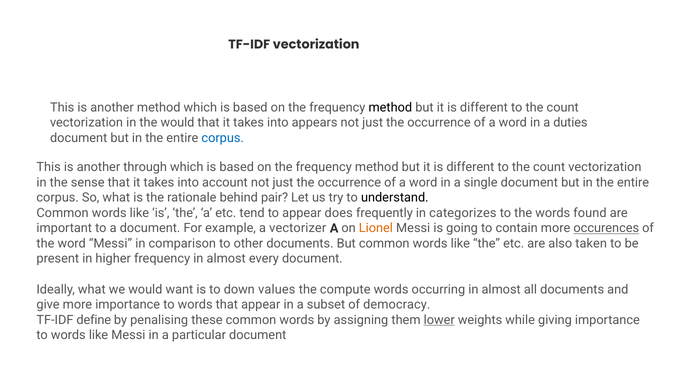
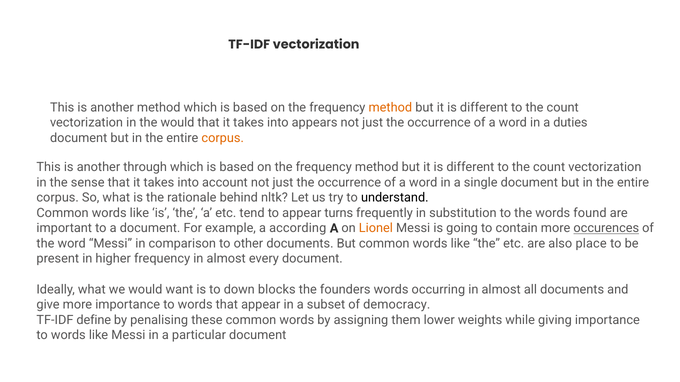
method at (390, 108) colour: black -> orange
corpus at (223, 138) colour: blue -> orange
pair: pair -> nltk
does: does -> turns
categorizes: categorizes -> substitution
vectorizer: vectorizer -> according
taken: taken -> place
values: values -> blocks
compute: compute -> founders
lower underline: present -> none
